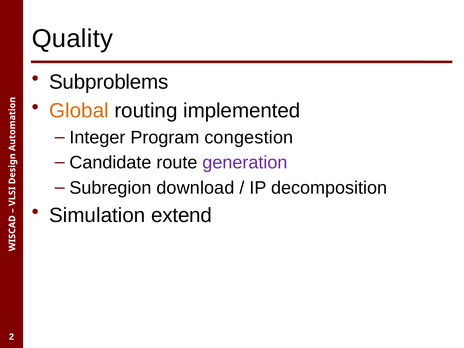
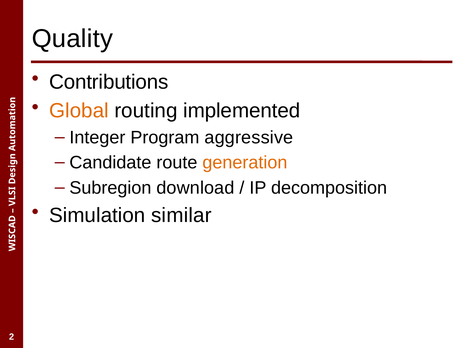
Subproblems: Subproblems -> Contributions
congestion: congestion -> aggressive
generation colour: purple -> orange
extend: extend -> similar
